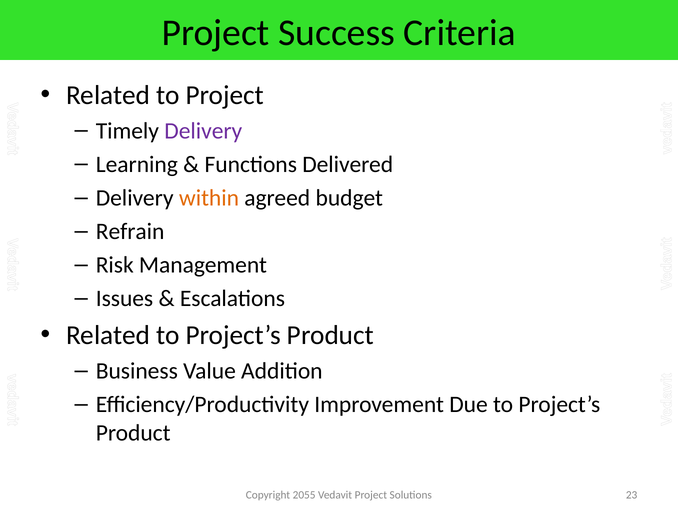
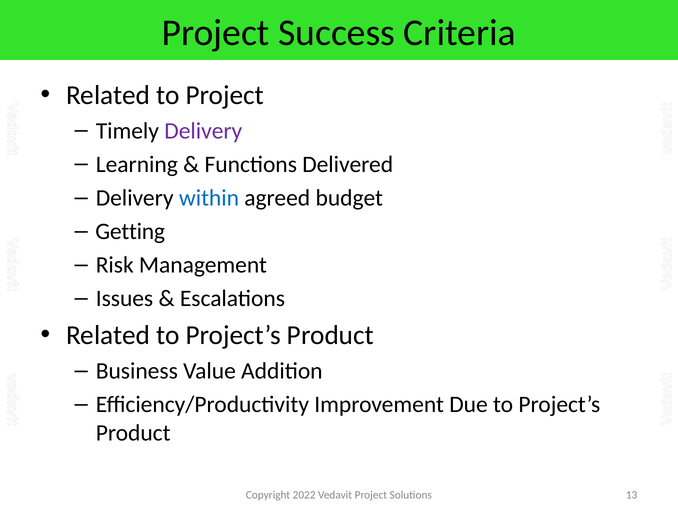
within colour: orange -> blue
Refrain: Refrain -> Getting
2055: 2055 -> 2022
23: 23 -> 13
